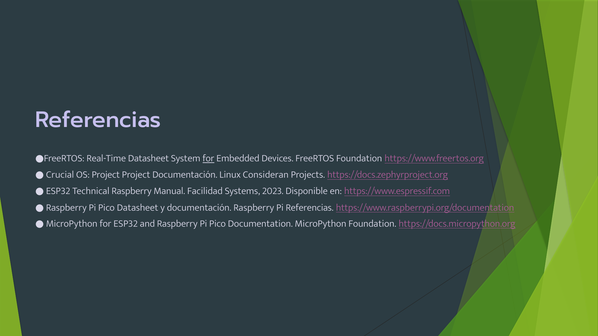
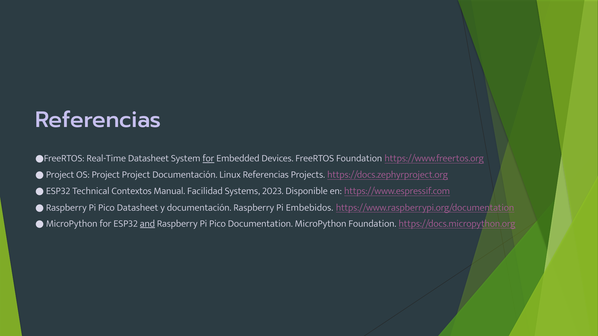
Crucial at (60, 175): Crucial -> Project
Linux Consideran: Consideran -> Referencias
Technical Raspberry: Raspberry -> Contextos
Pi Referencias: Referencias -> Embebidos
and underline: none -> present
